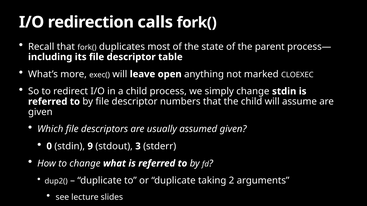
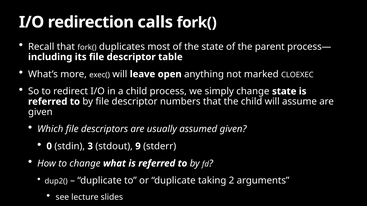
change stdin: stdin -> state
9: 9 -> 3
3: 3 -> 9
